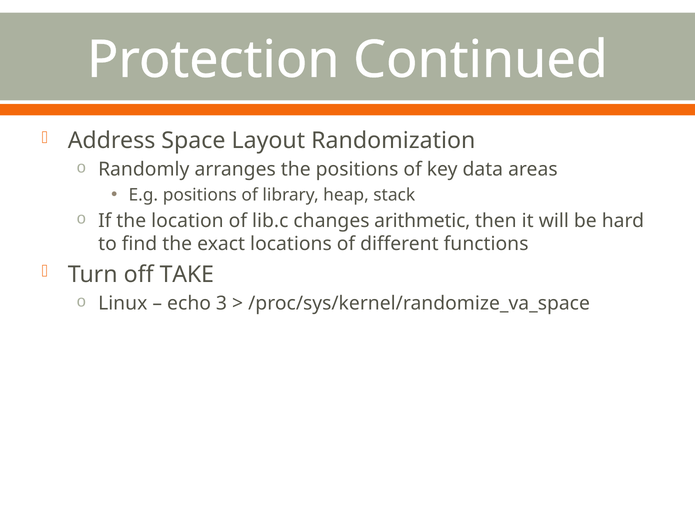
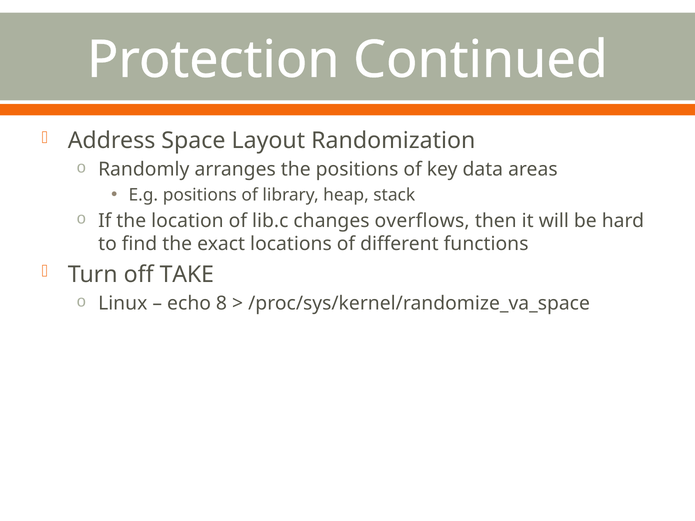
arithmetic: arithmetic -> overflows
3: 3 -> 8
